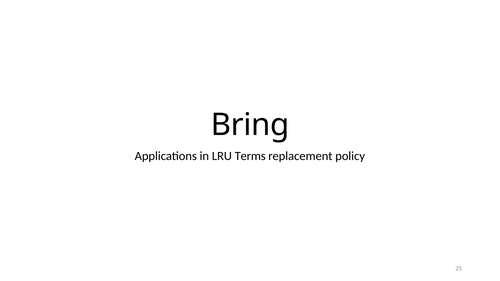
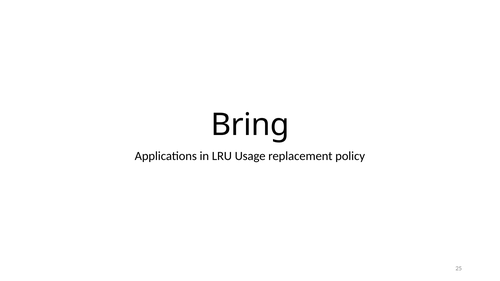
Terms: Terms -> Usage
